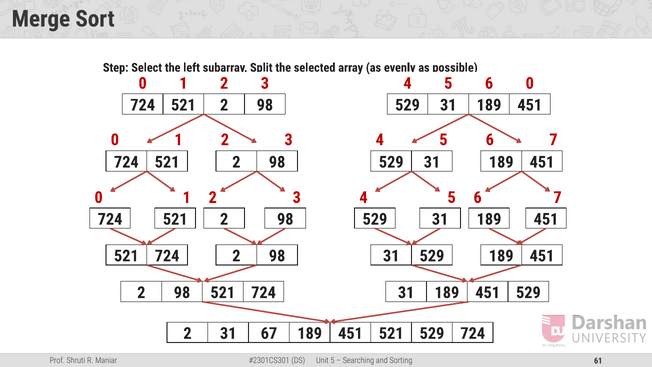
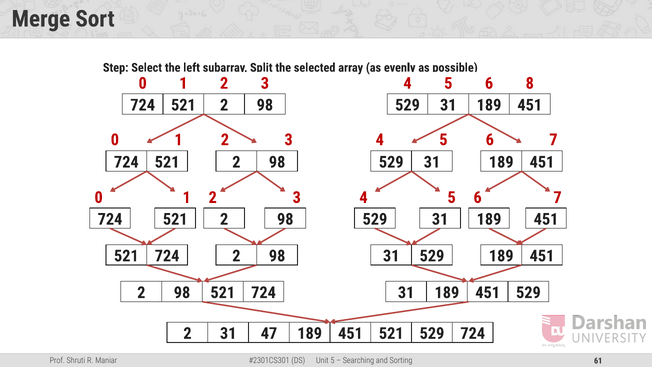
6 0: 0 -> 8
67: 67 -> 47
